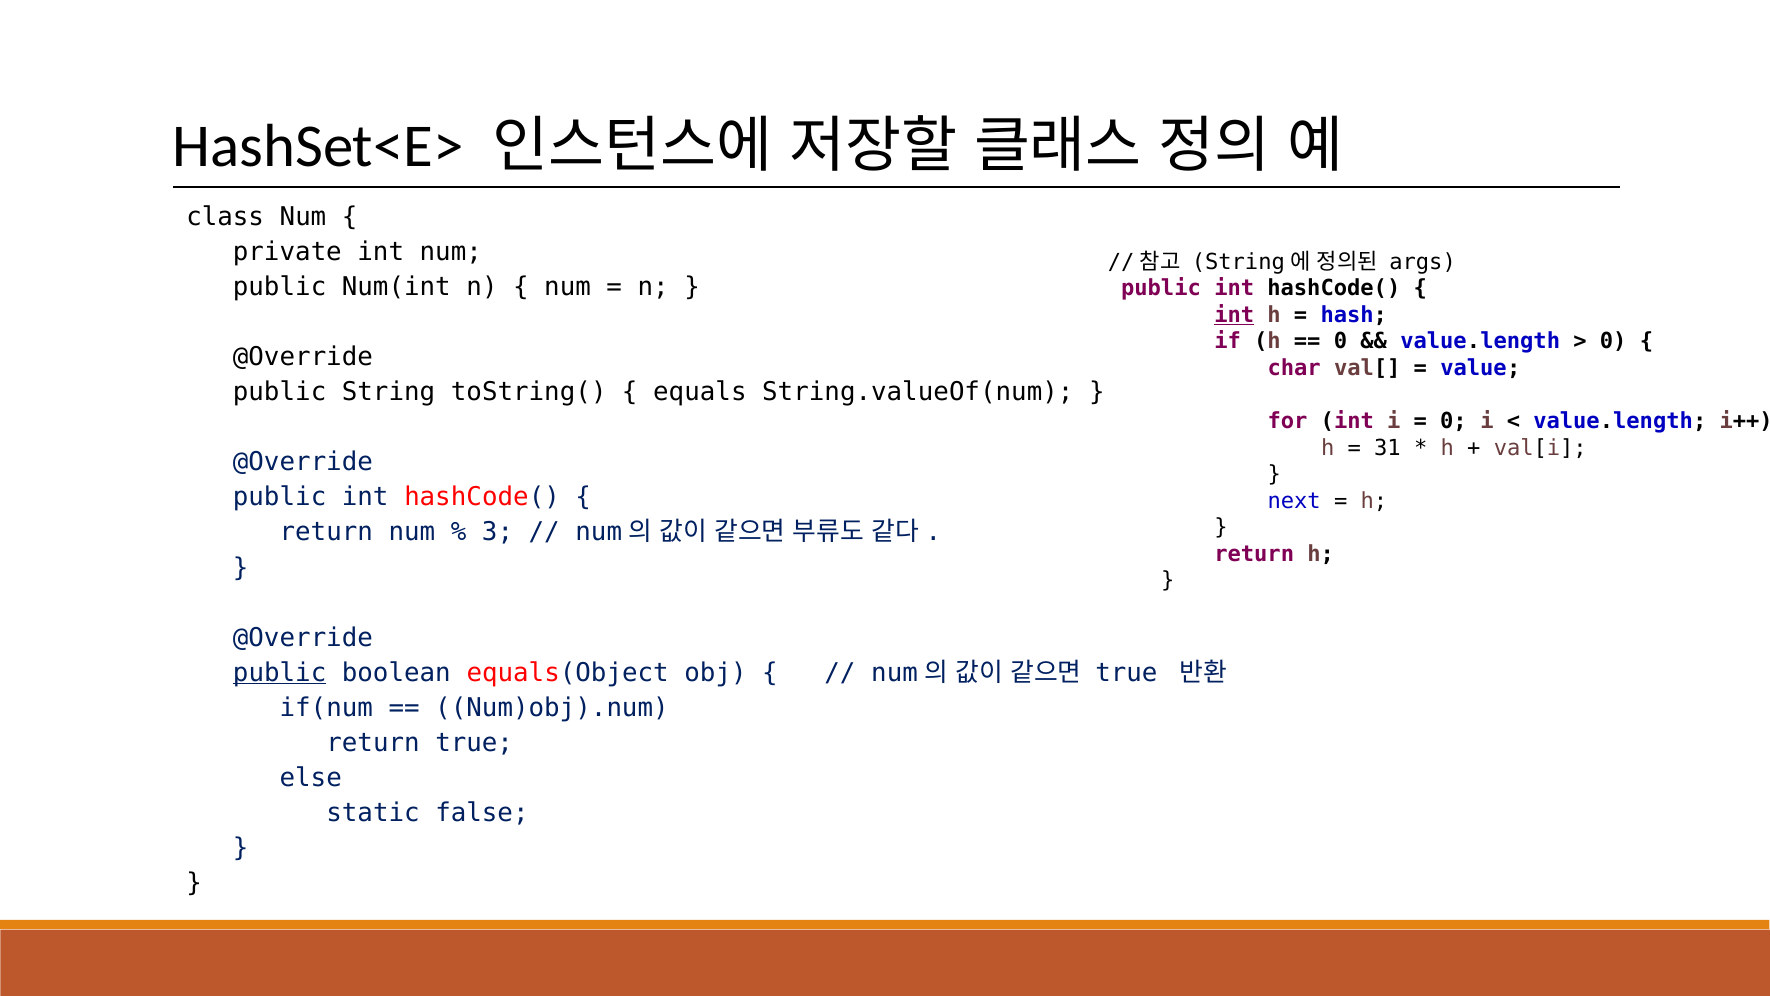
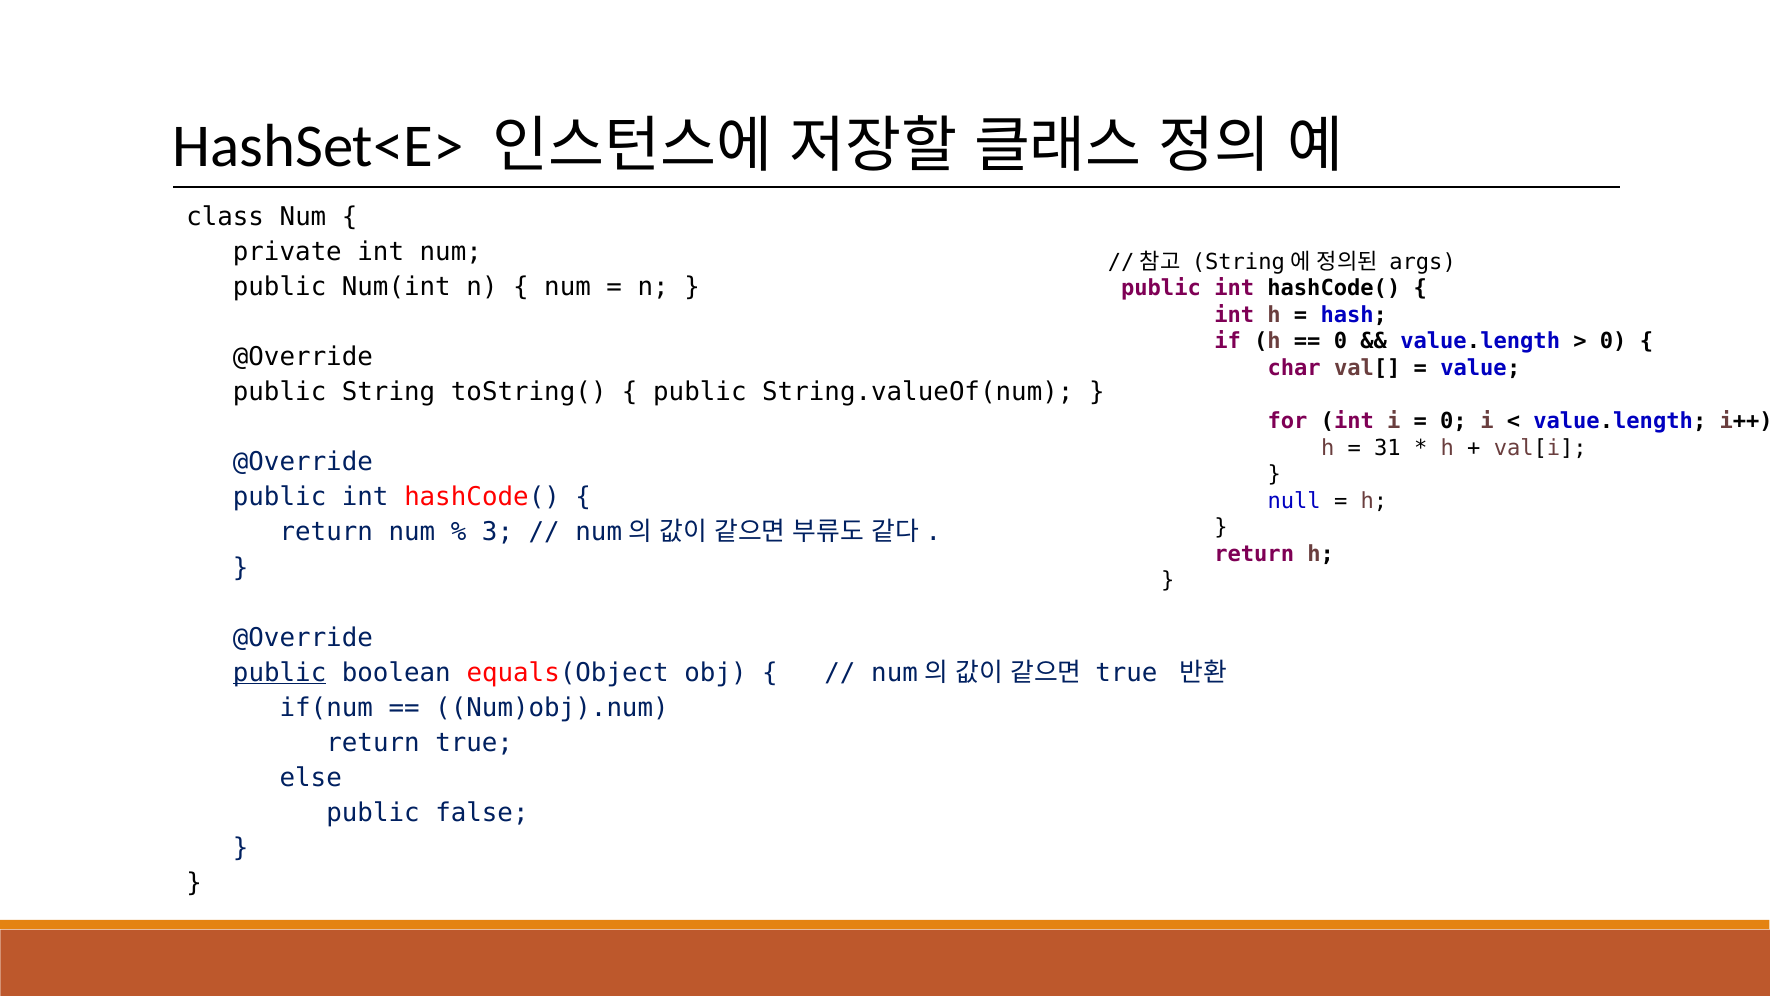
int at (1234, 315) underline: present -> none
equals at (700, 392): equals -> public
next: next -> null
static at (373, 812): static -> public
